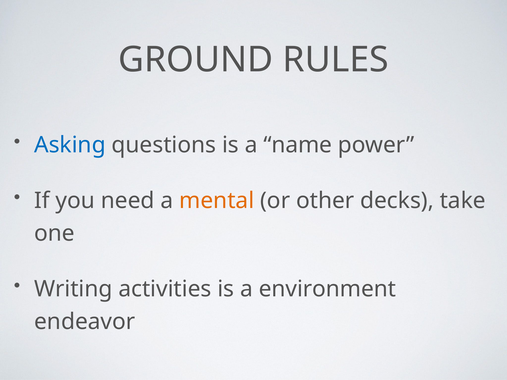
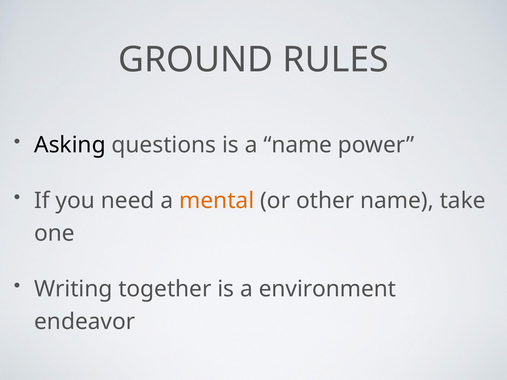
Asking colour: blue -> black
other decks: decks -> name
activities: activities -> together
